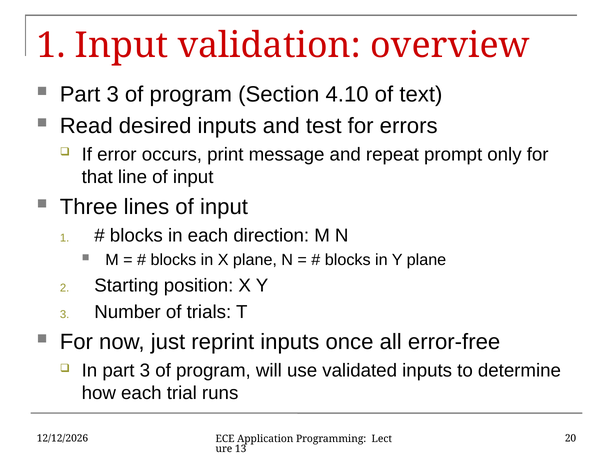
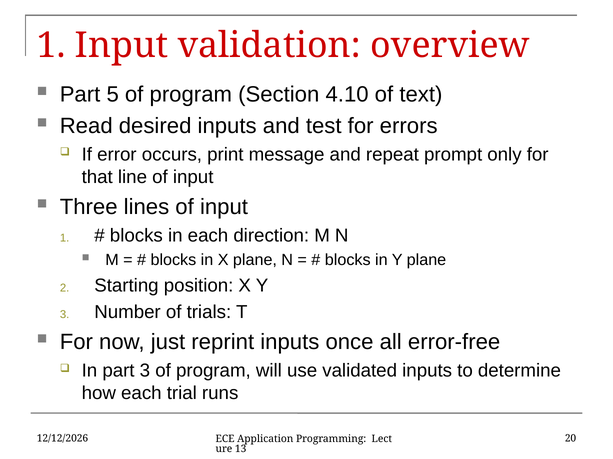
3 at (113, 95): 3 -> 5
